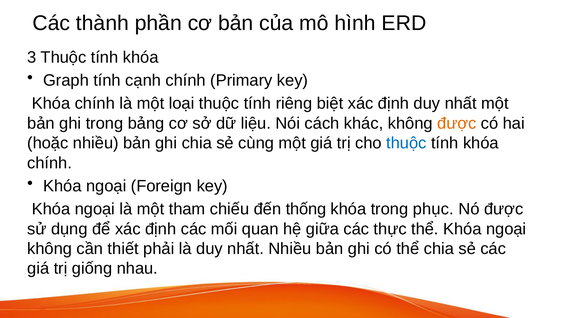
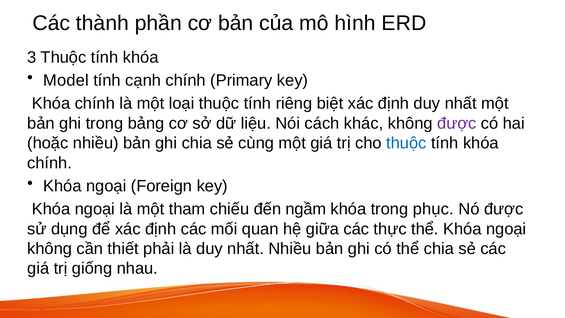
Graph: Graph -> Model
được at (457, 123) colour: orange -> purple
thống: thống -> ngầm
